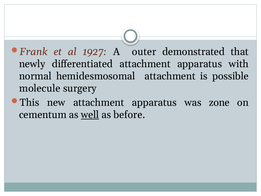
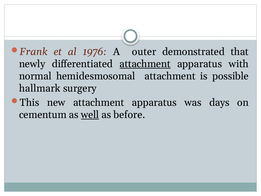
1927: 1927 -> 1976
attachment at (145, 64) underline: none -> present
molecule: molecule -> hallmark
zone: zone -> days
